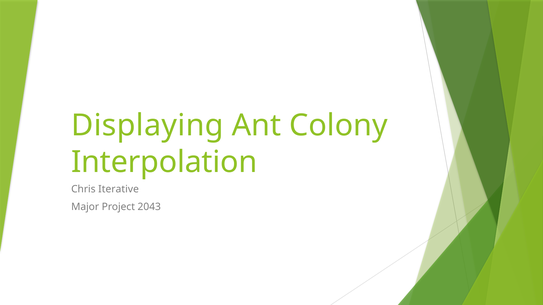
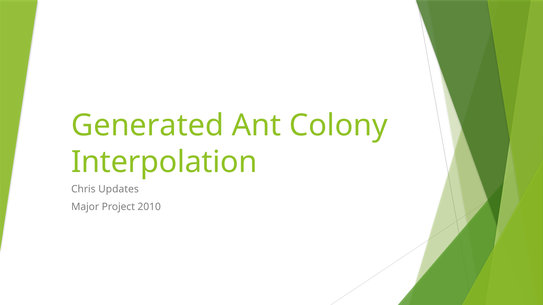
Displaying: Displaying -> Generated
Iterative: Iterative -> Updates
2043: 2043 -> 2010
